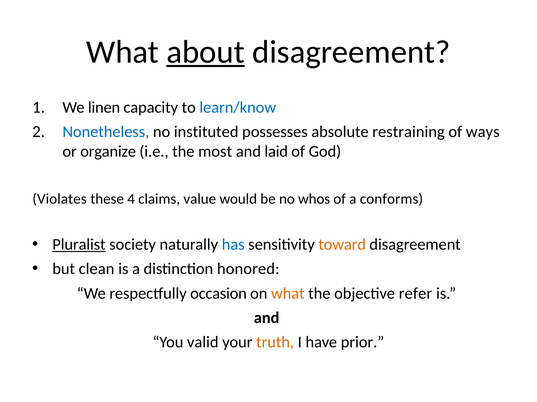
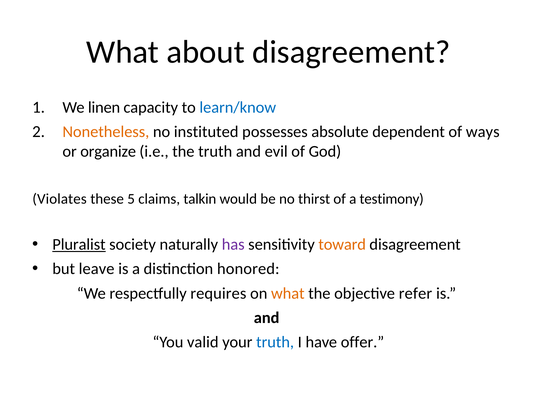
about underline: present -> none
Nonetheless colour: blue -> orange
restraining: restraining -> dependent
the most: most -> truth
laid: laid -> evil
4: 4 -> 5
value: value -> talkin
whos: whos -> thirst
conforms: conforms -> testimony
has colour: blue -> purple
clean: clean -> leave
occasion: occasion -> requires
truth at (275, 343) colour: orange -> blue
prior: prior -> offer
